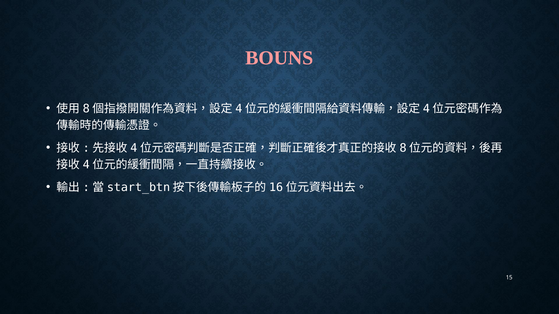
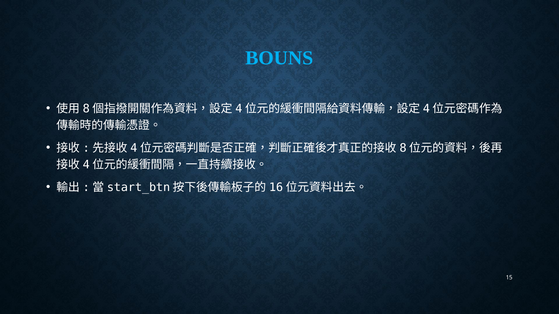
BOUNS colour: pink -> light blue
